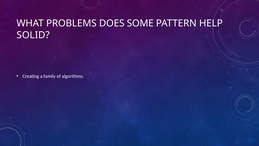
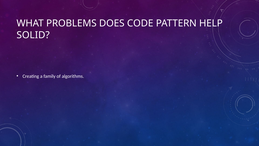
SOME: SOME -> CODE
